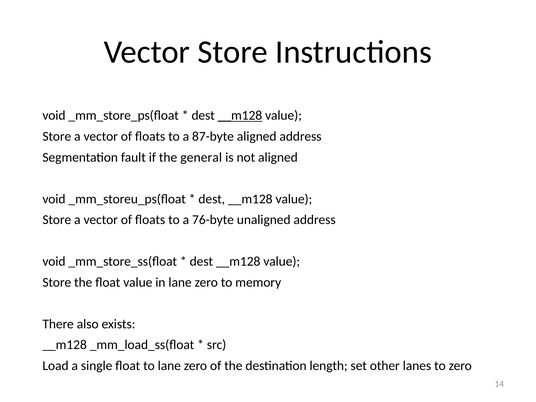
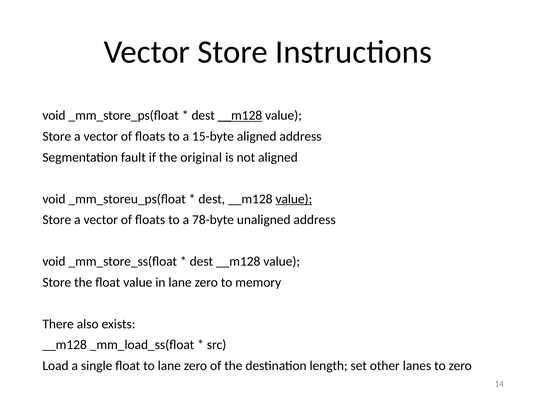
87-byte: 87-byte -> 15-byte
general: general -> original
value at (294, 199) underline: none -> present
76-byte: 76-byte -> 78-byte
